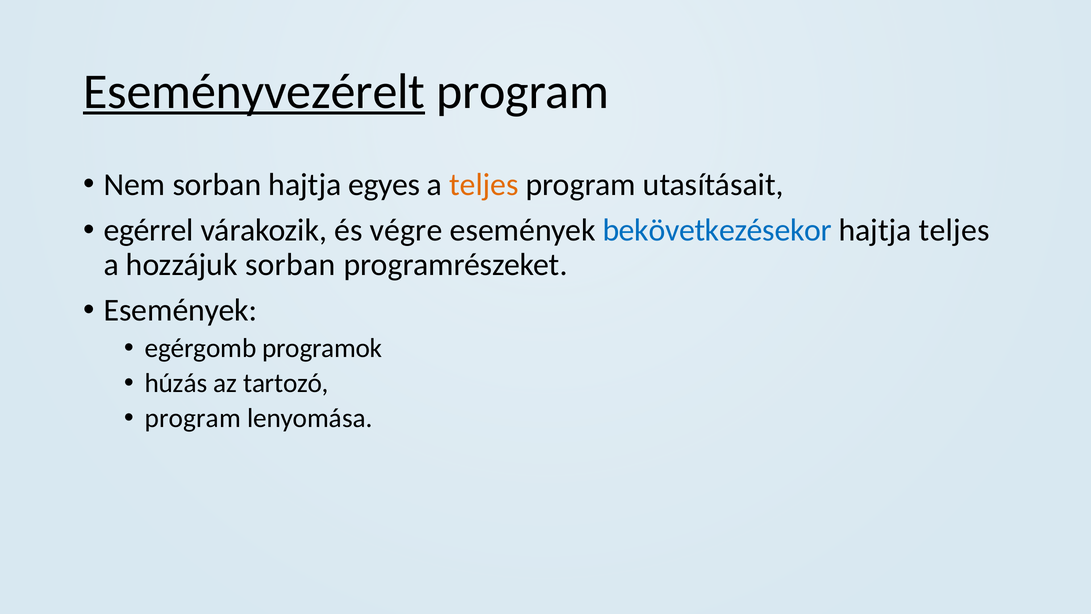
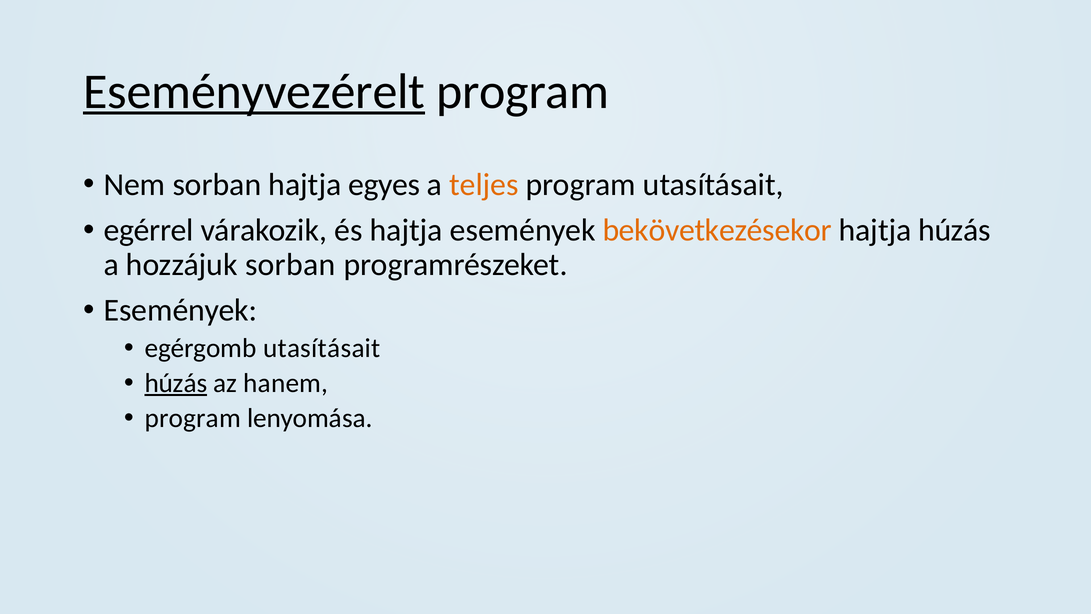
és végre: végre -> hajtja
bekövetkezésekor colour: blue -> orange
hajtja teljes: teljes -> húzás
egérgomb programok: programok -> utasításait
húzás at (176, 383) underline: none -> present
tartozó: tartozó -> hanem
